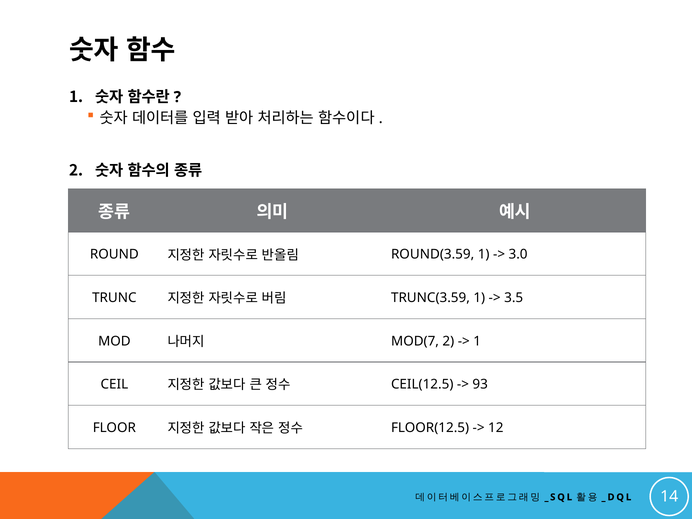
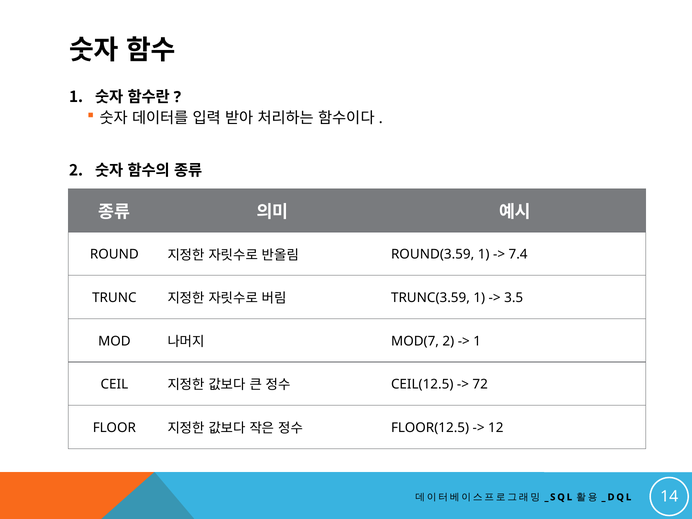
3.0: 3.0 -> 7.4
93: 93 -> 72
